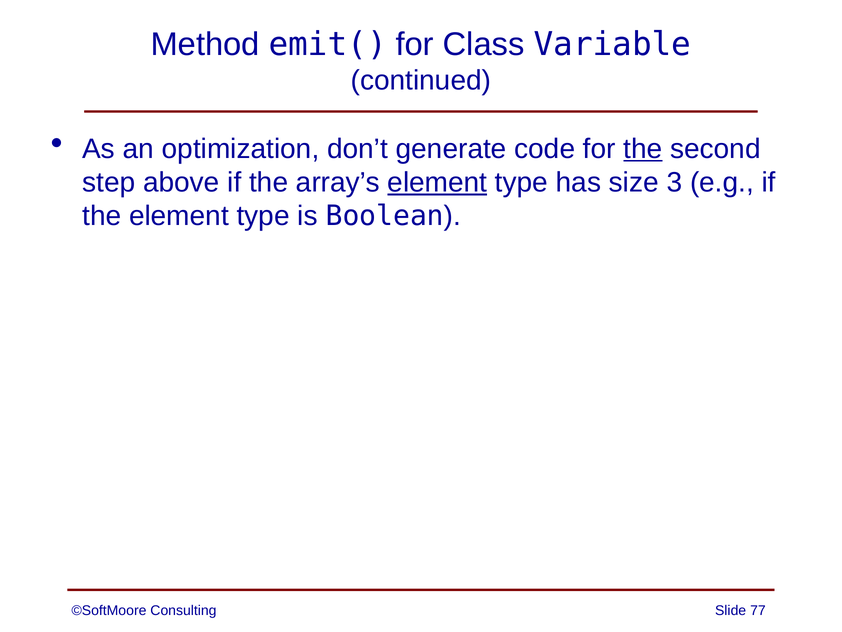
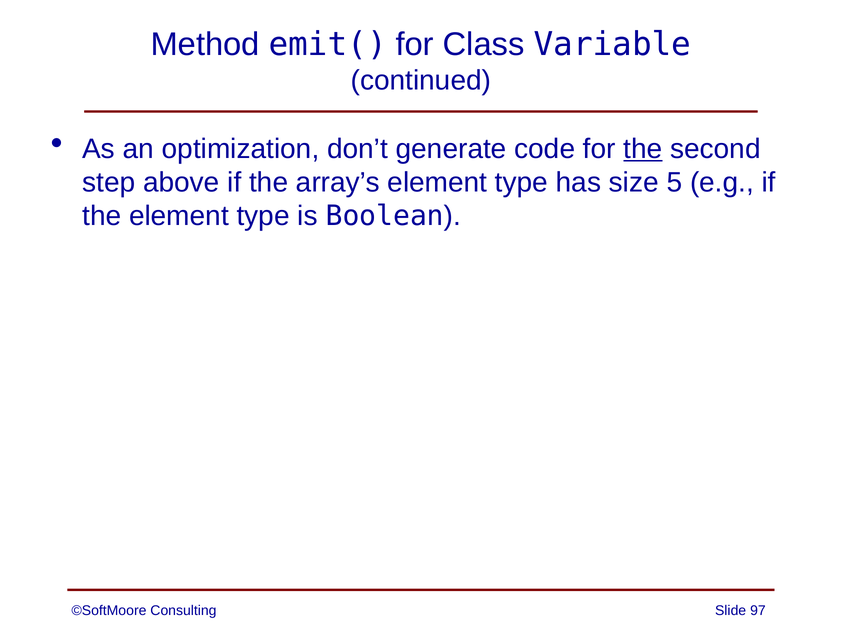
element at (437, 182) underline: present -> none
3: 3 -> 5
77: 77 -> 97
